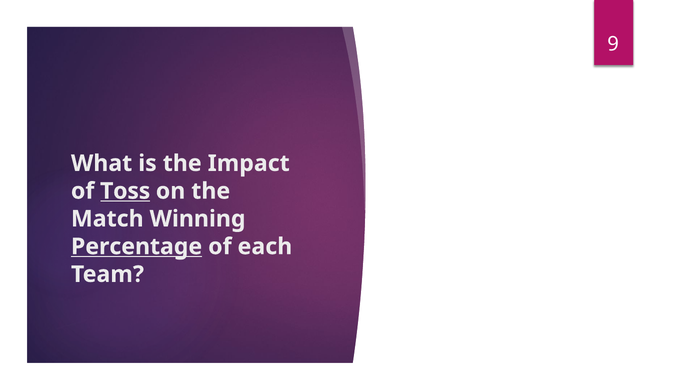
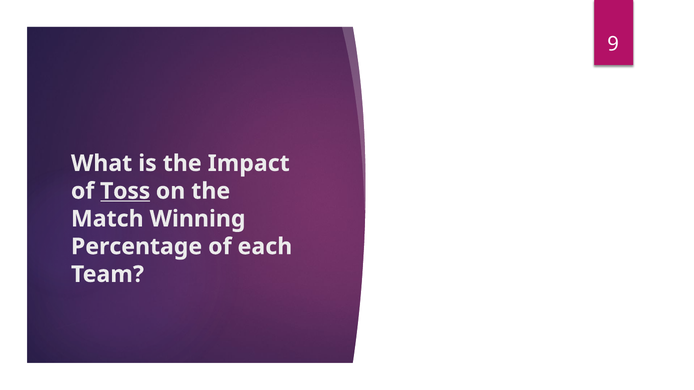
Percentage underline: present -> none
